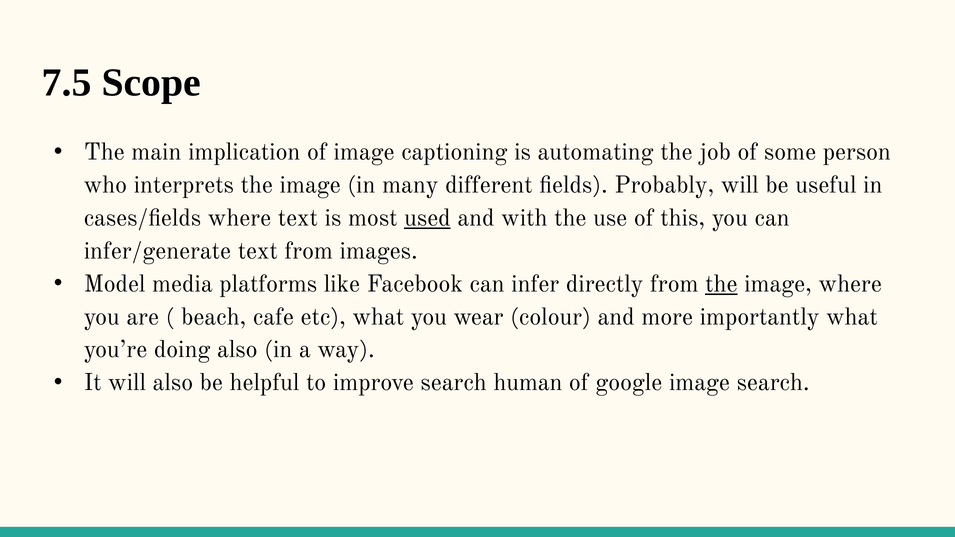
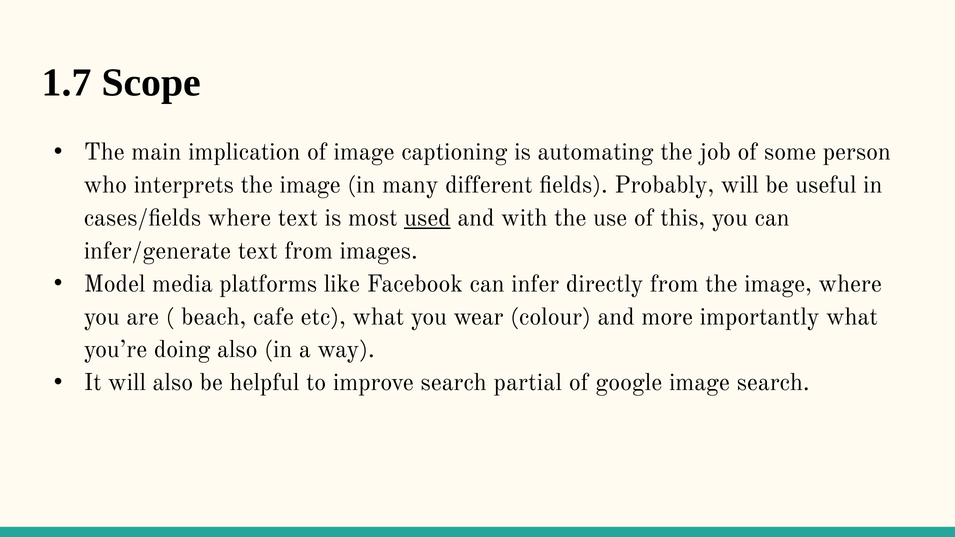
7.5: 7.5 -> 1.7
the at (721, 284) underline: present -> none
human: human -> partial
